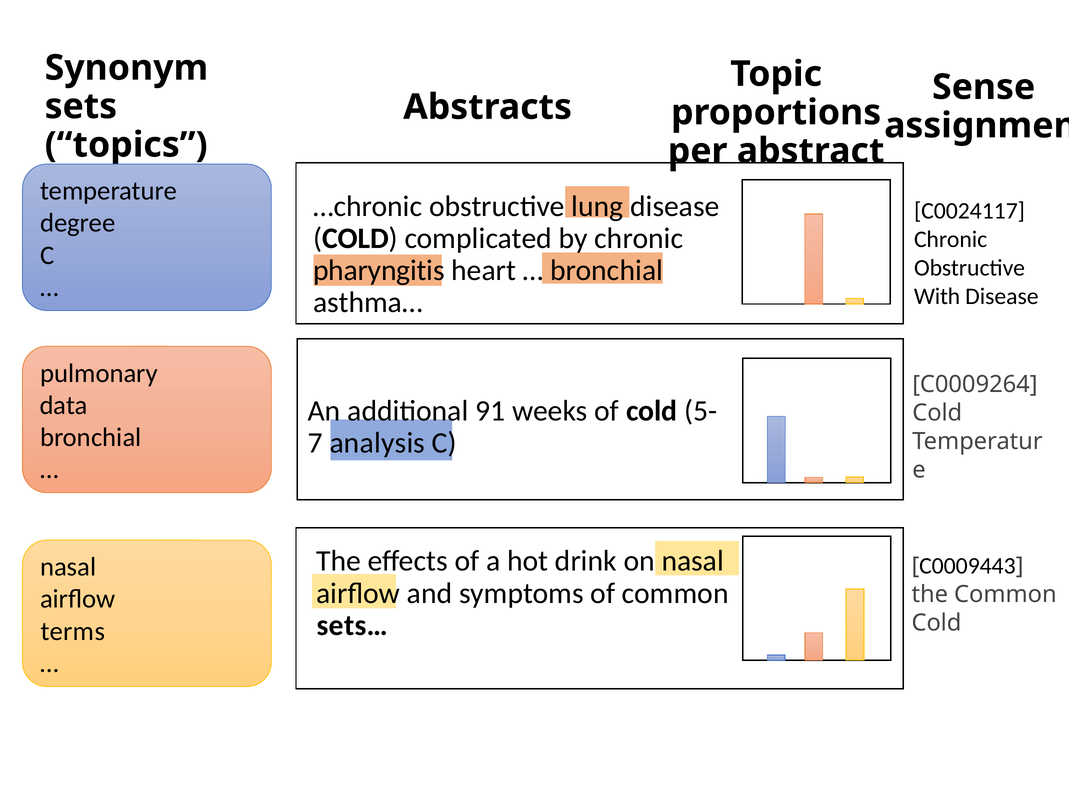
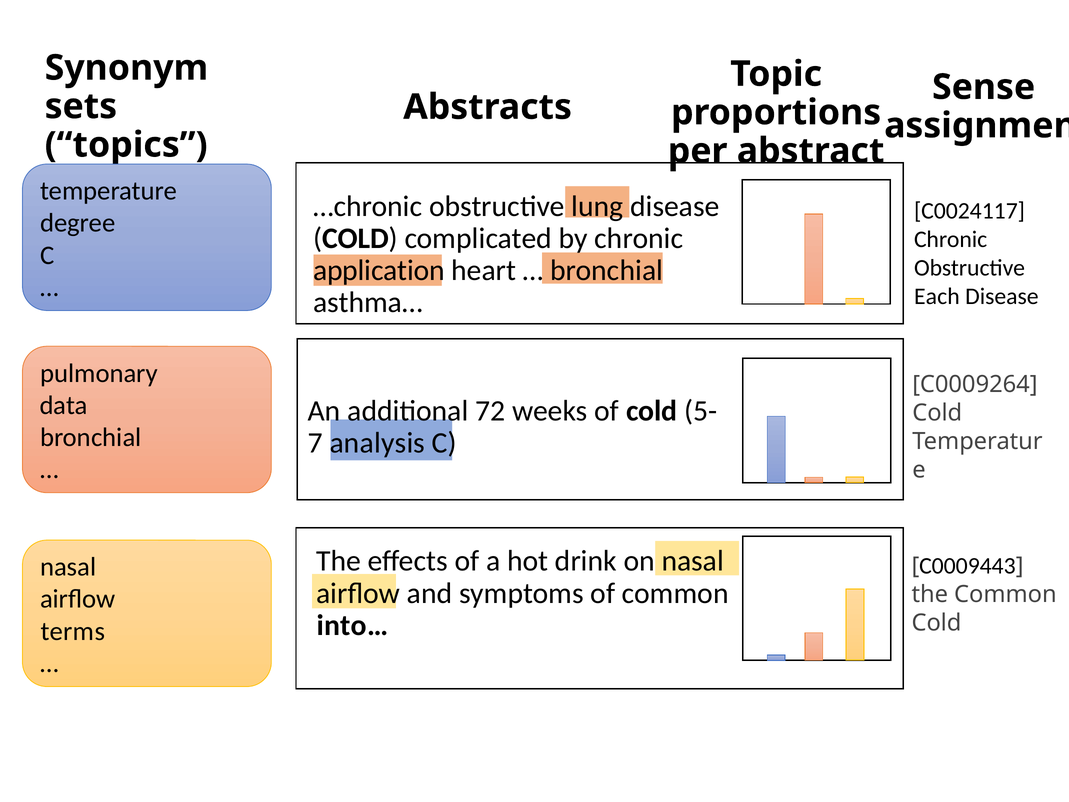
pharyngitis: pharyngitis -> application
With: With -> Each
91: 91 -> 72
sets…: sets… -> into…
